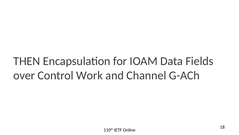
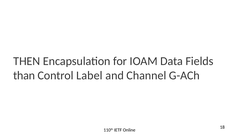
over: over -> than
Work: Work -> Label
